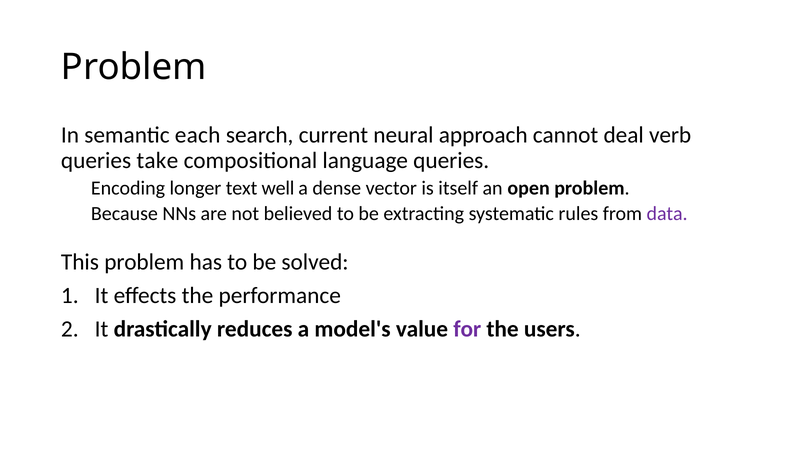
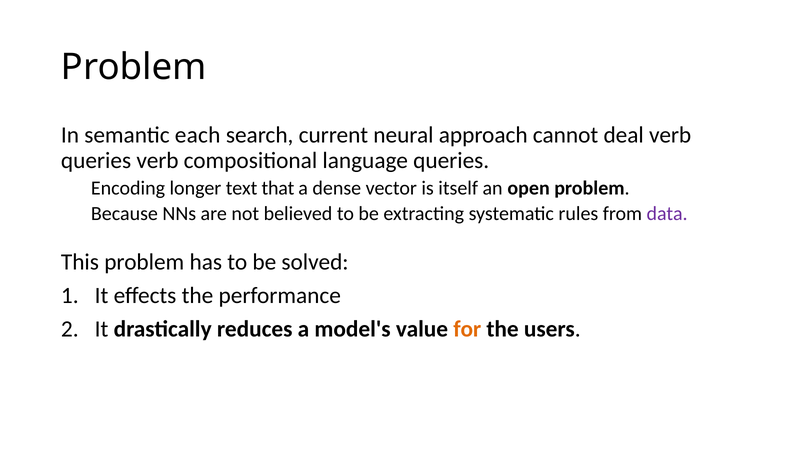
queries take: take -> verb
well: well -> that
for colour: purple -> orange
